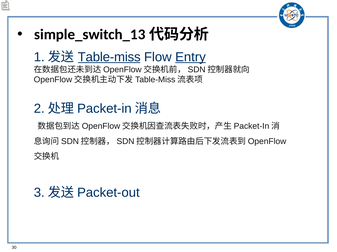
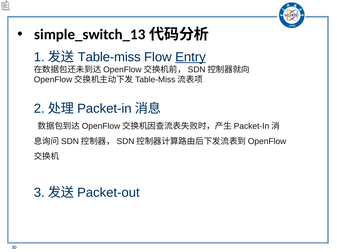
Table-miss underline: present -> none
